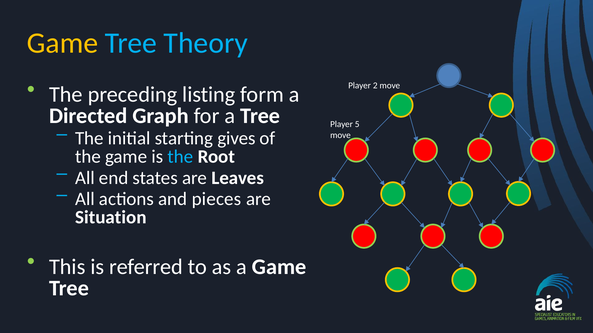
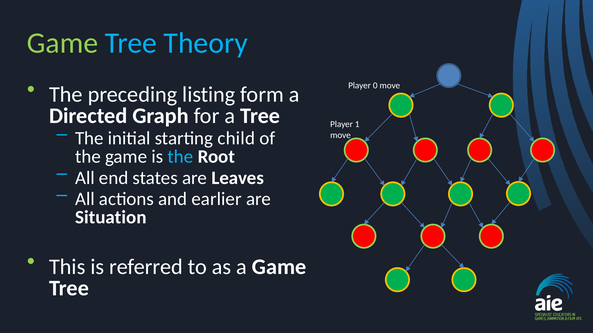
Game at (63, 43) colour: yellow -> light green
2: 2 -> 0
5: 5 -> 1
gives: gives -> child
pieces: pieces -> earlier
